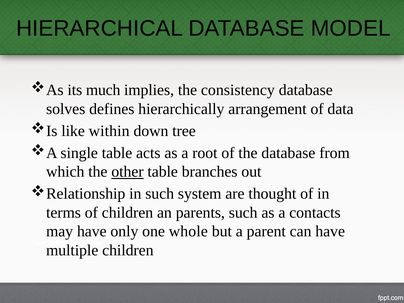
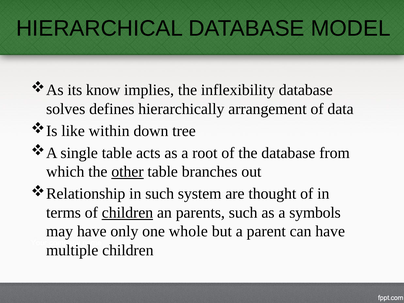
much: much -> know
consistency: consistency -> inflexibility
children at (127, 213) underline: none -> present
contacts: contacts -> symbols
